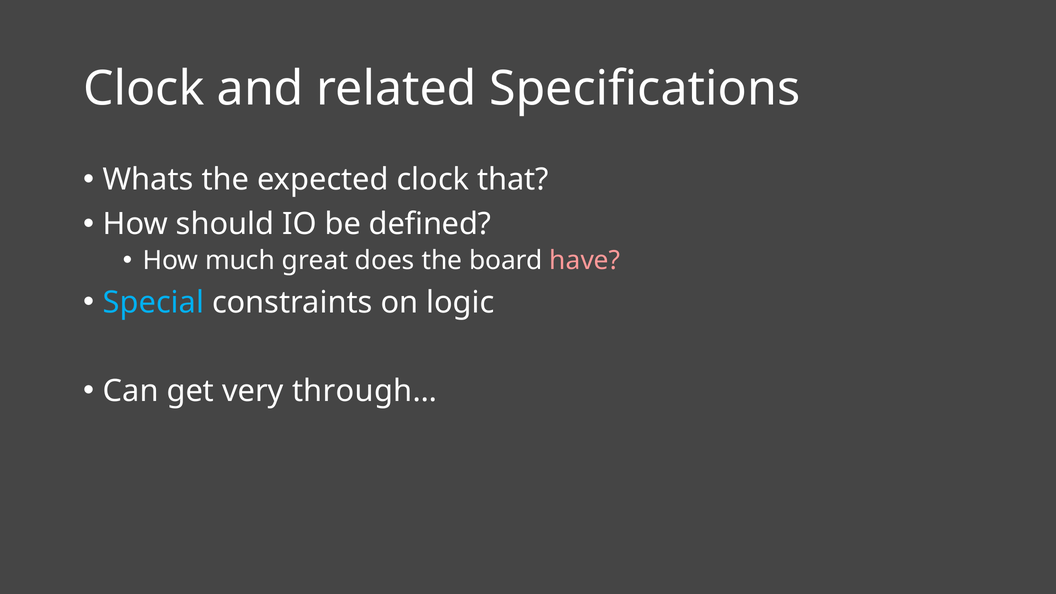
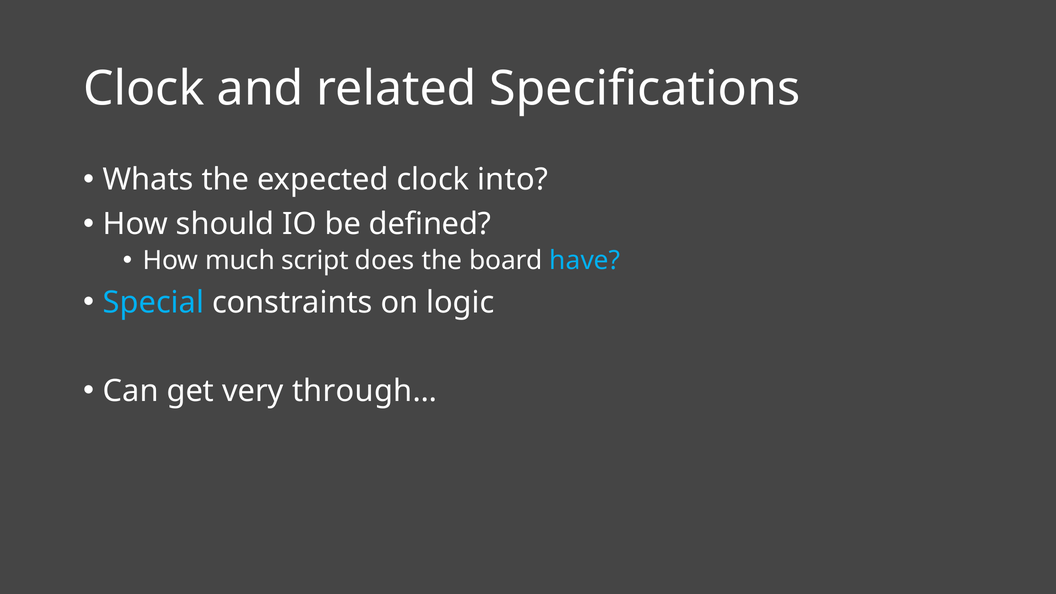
that: that -> into
great: great -> script
have colour: pink -> light blue
